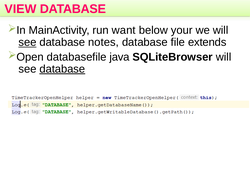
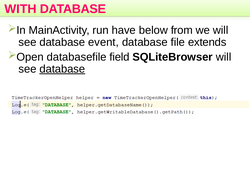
VIEW: VIEW -> WITH
want: want -> have
your: your -> from
see at (27, 42) underline: present -> none
notes: notes -> event
java: java -> field
